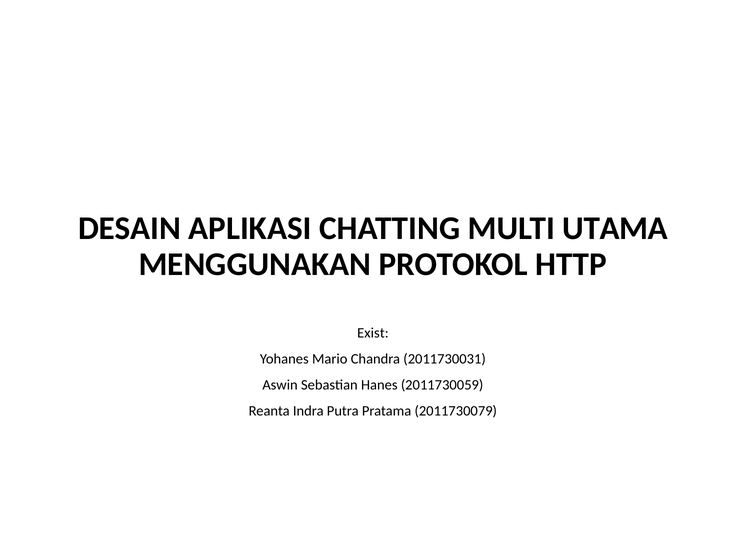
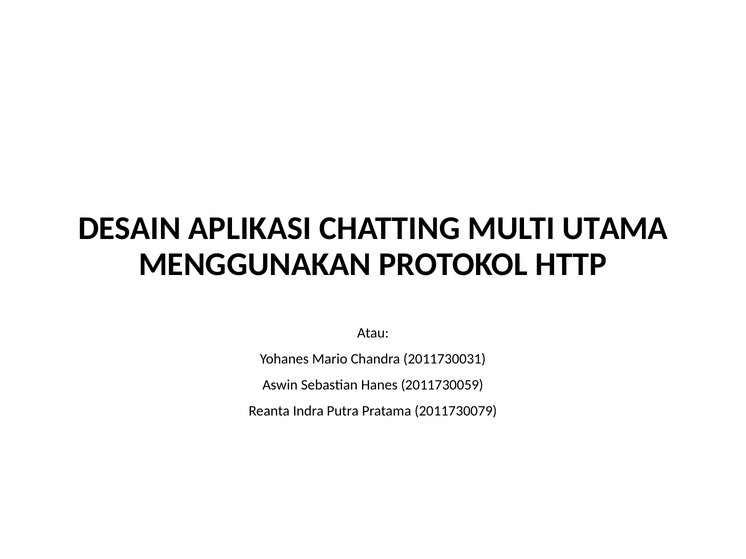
Exist: Exist -> Atau
